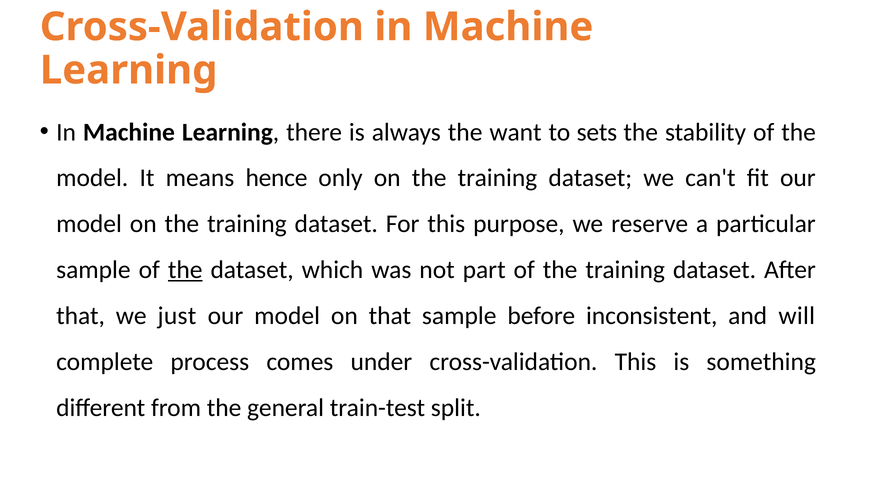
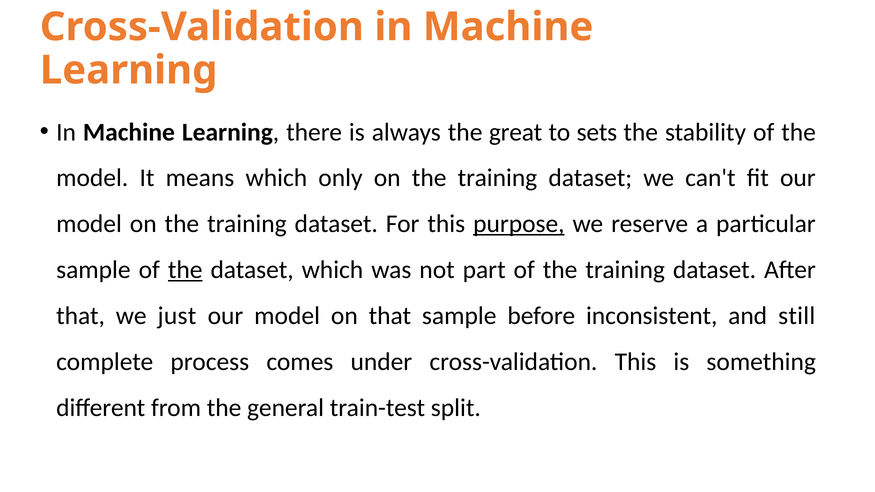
want: want -> great
means hence: hence -> which
purpose underline: none -> present
will: will -> still
